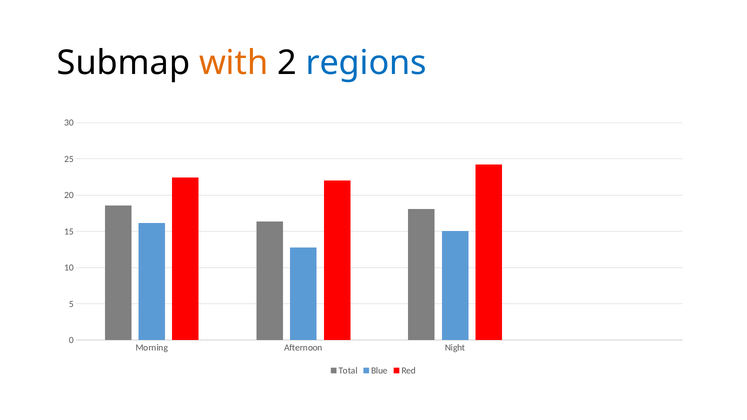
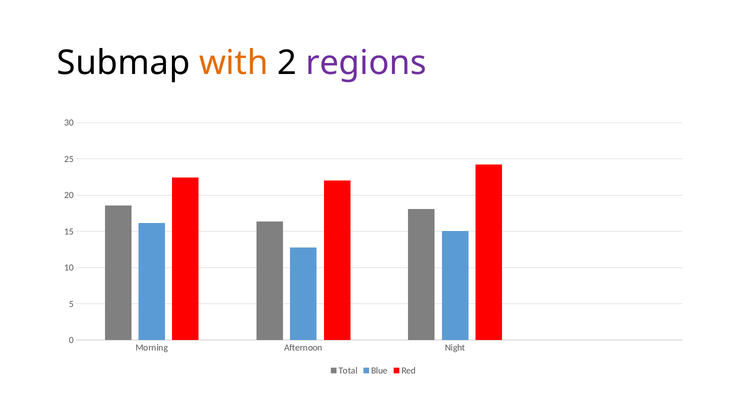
regions colour: blue -> purple
